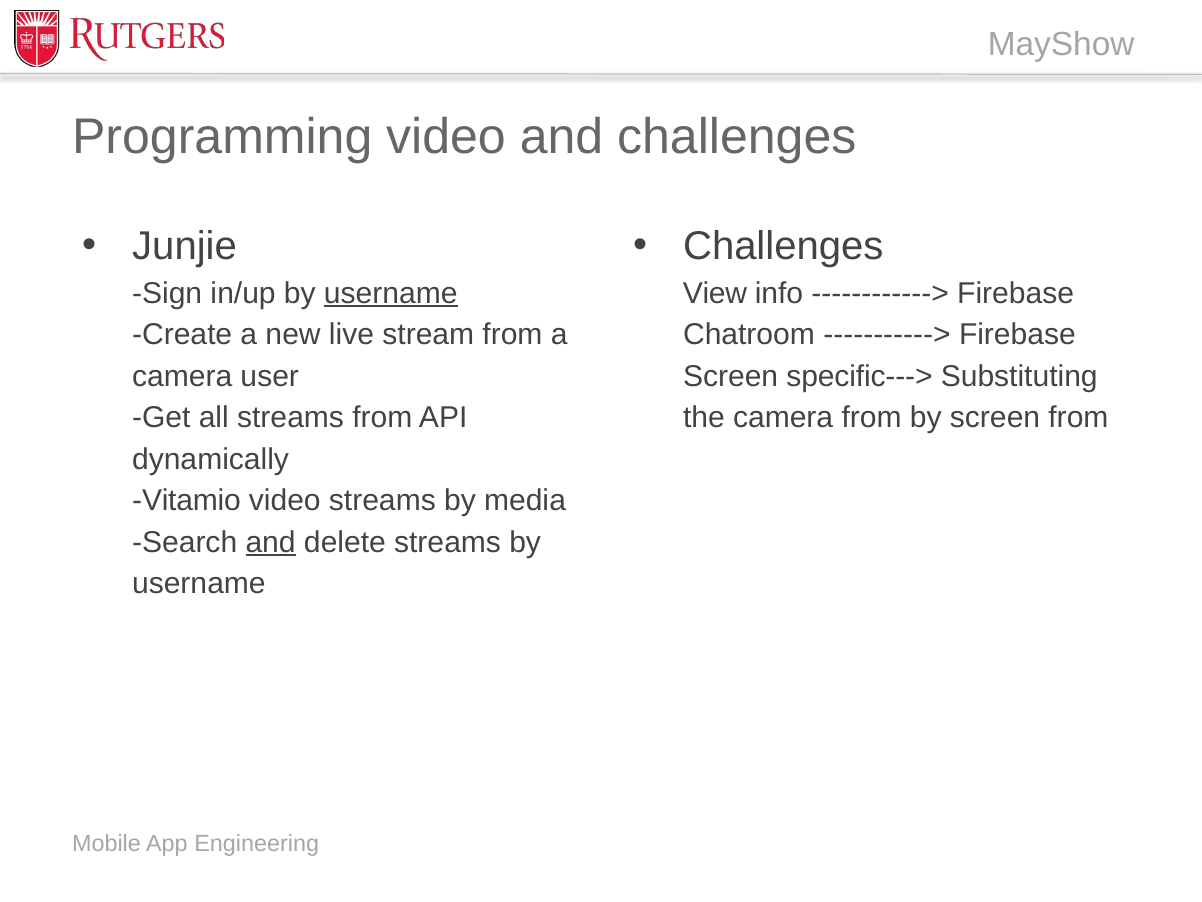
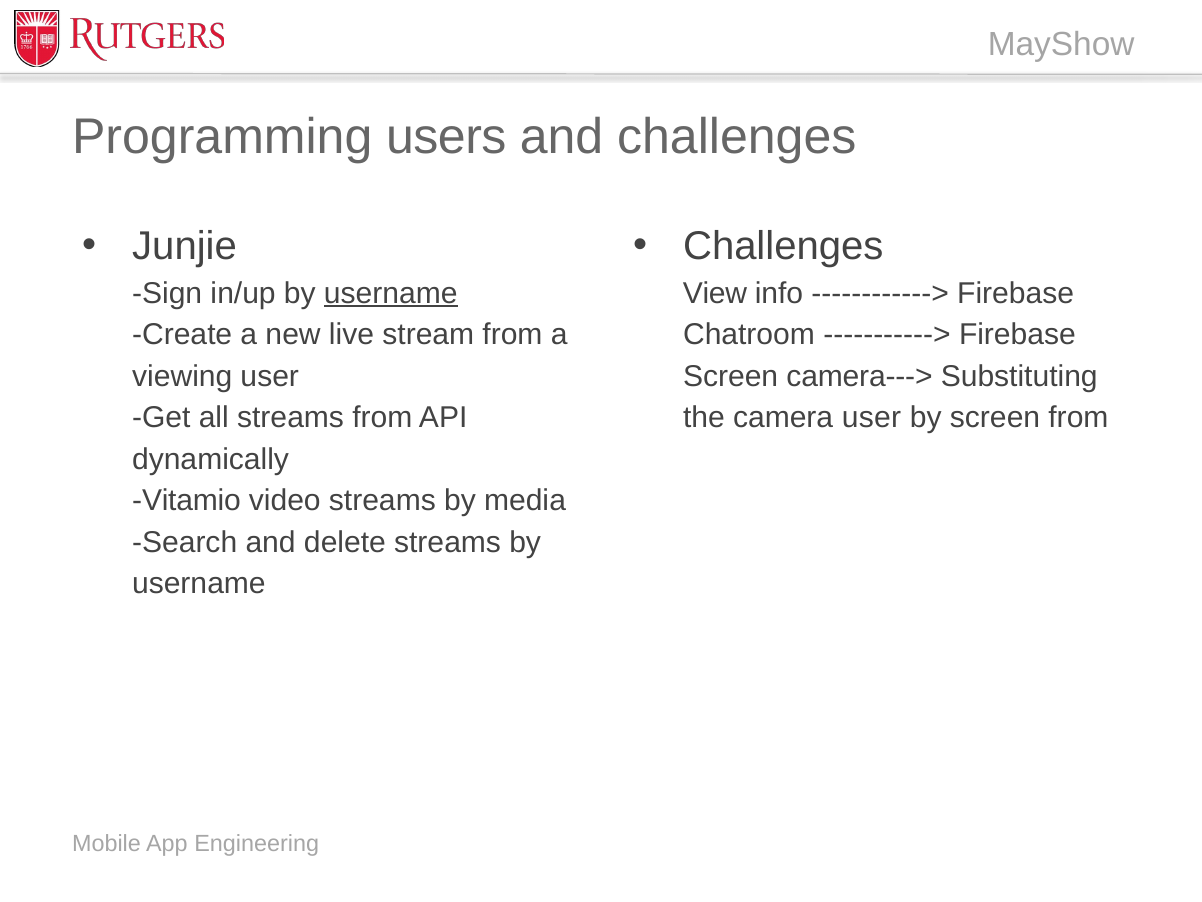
Programming video: video -> users
camera at (182, 376): camera -> viewing
specific--->: specific---> -> camera--->
camera from: from -> user
and at (271, 542) underline: present -> none
